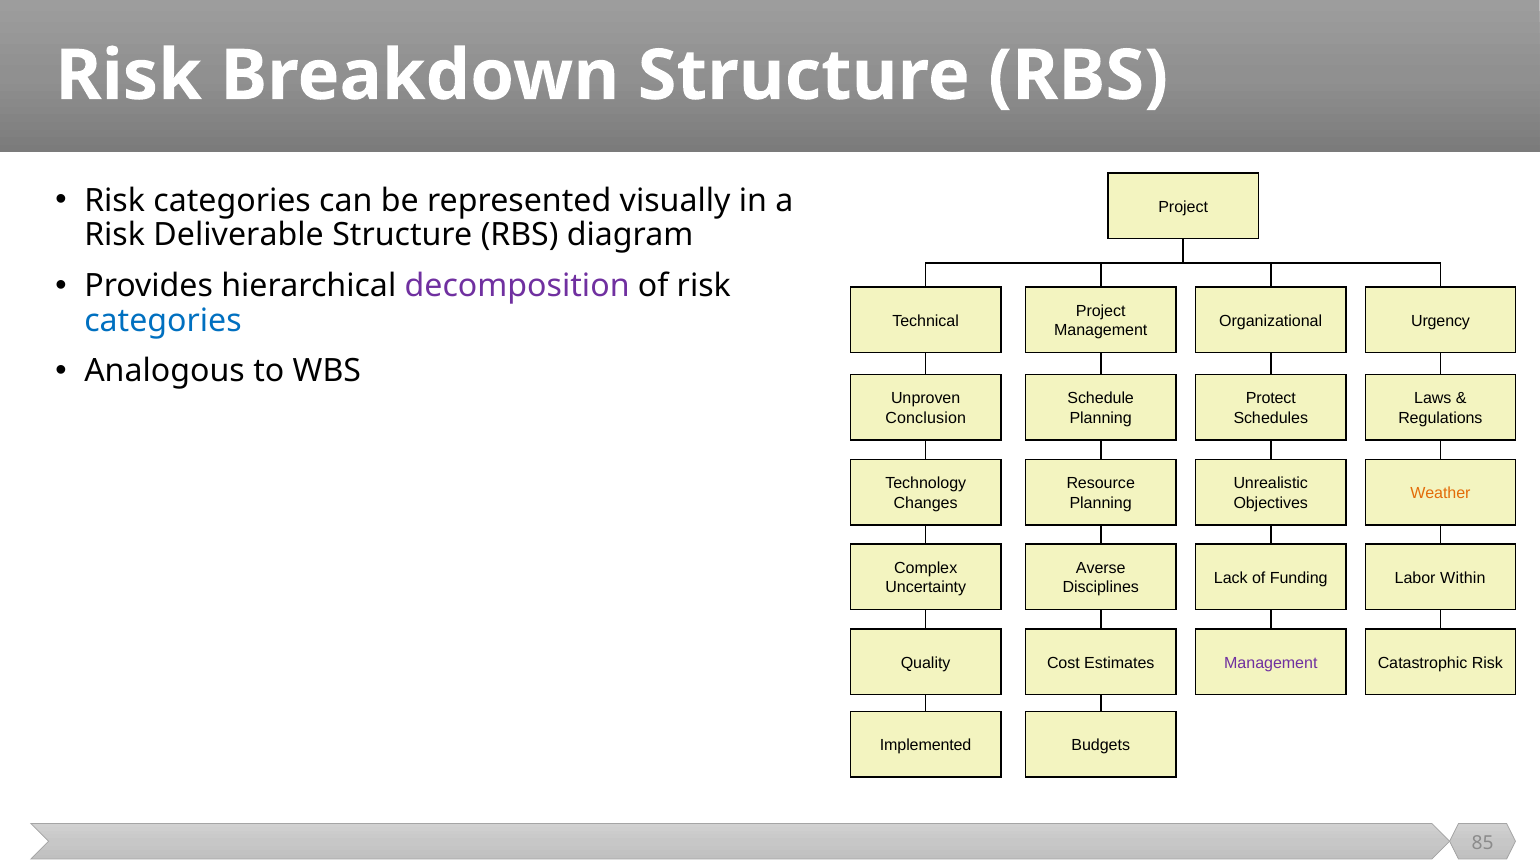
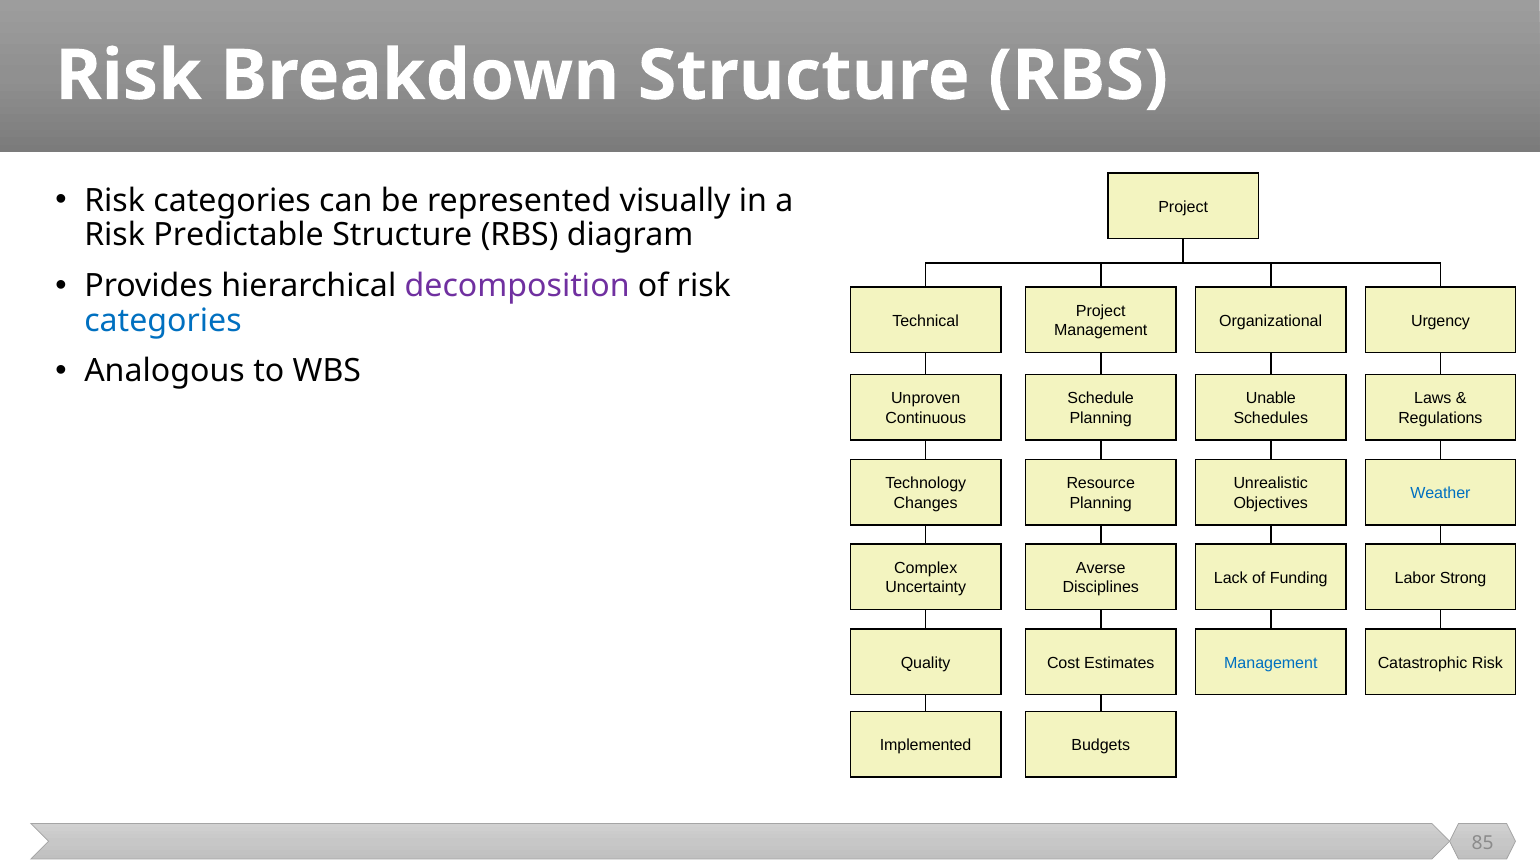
Deliverable: Deliverable -> Predictable
Protect: Protect -> Unable
Conclusion: Conclusion -> Continuous
Weather colour: orange -> blue
Within: Within -> Strong
Management at (1271, 663) colour: purple -> blue
